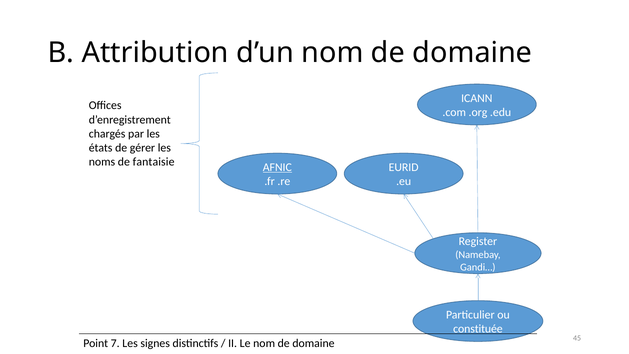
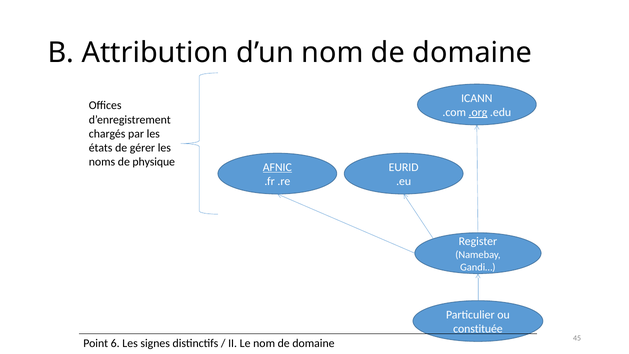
.org underline: none -> present
fantaisie: fantaisie -> physique
7: 7 -> 6
